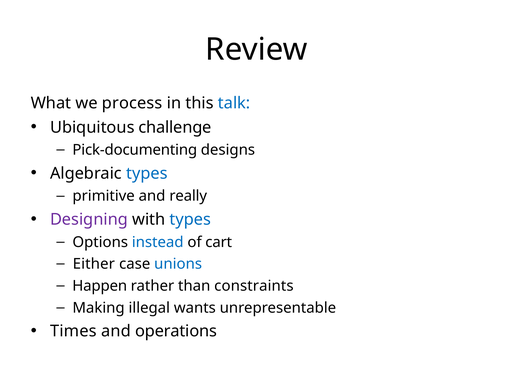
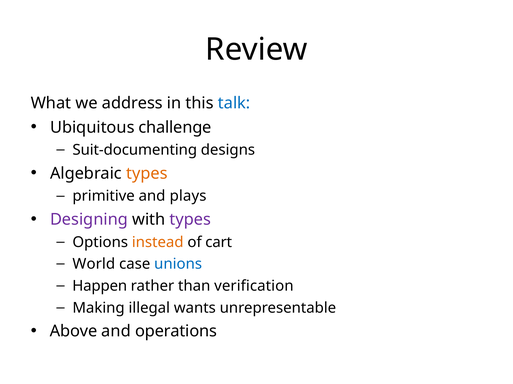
process: process -> address
Pick-documenting: Pick-documenting -> Suit-documenting
types at (147, 174) colour: blue -> orange
really: really -> plays
types at (190, 220) colour: blue -> purple
instead colour: blue -> orange
Either: Either -> World
constraints: constraints -> verification
Times: Times -> Above
